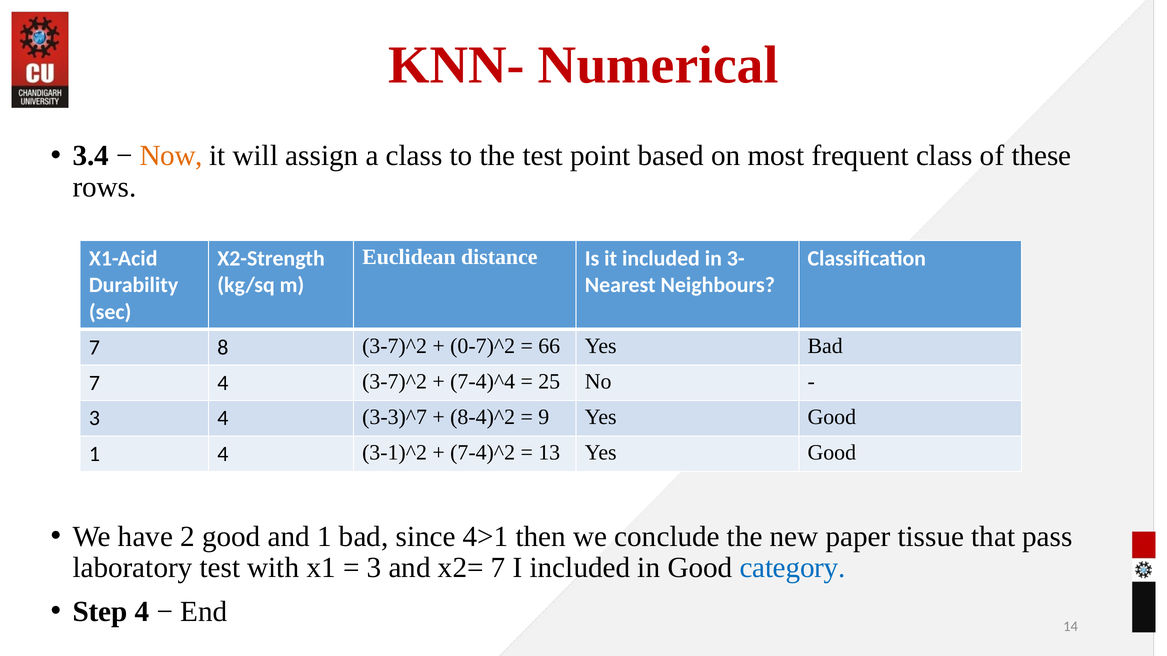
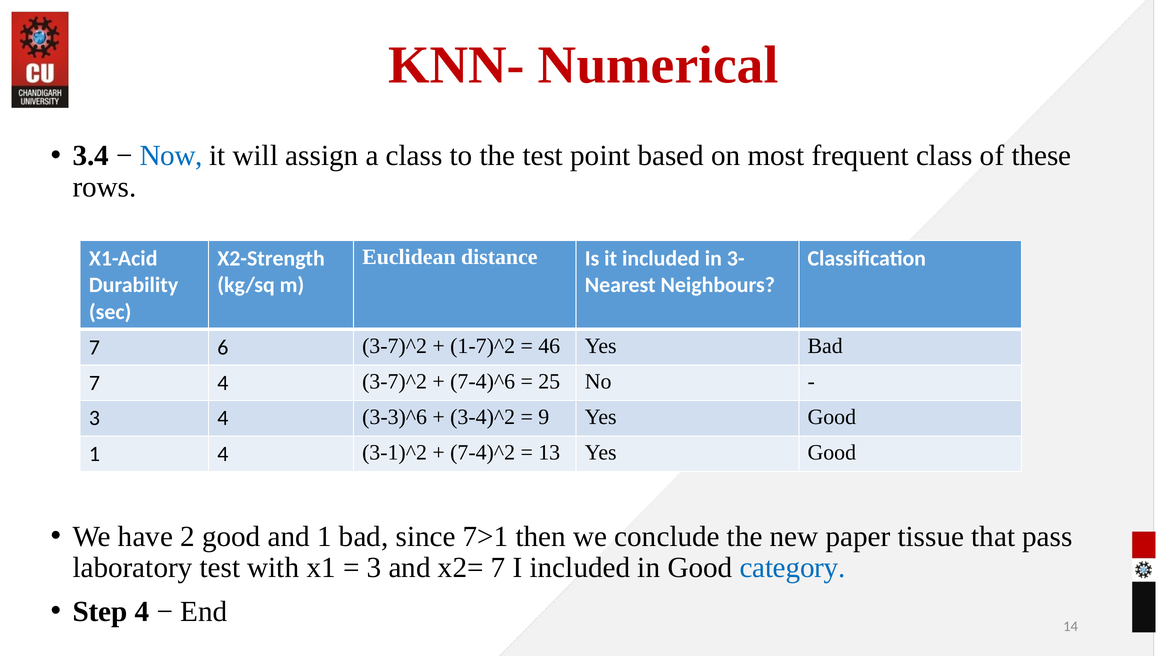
Now colour: orange -> blue
8: 8 -> 6
0-7)^2: 0-7)^2 -> 1-7)^2
66: 66 -> 46
7-4)^4: 7-4)^4 -> 7-4)^6
3-3)^7: 3-3)^7 -> 3-3)^6
8-4)^2: 8-4)^2 -> 3-4)^2
4>1: 4>1 -> 7>1
